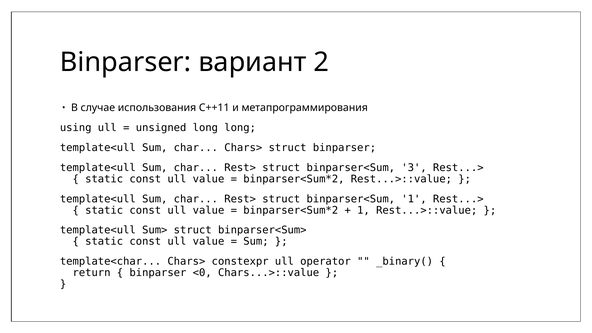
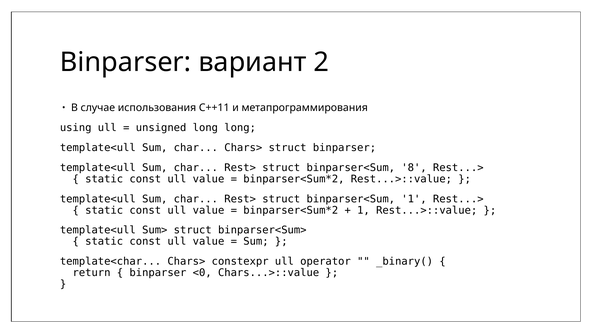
3: 3 -> 8
